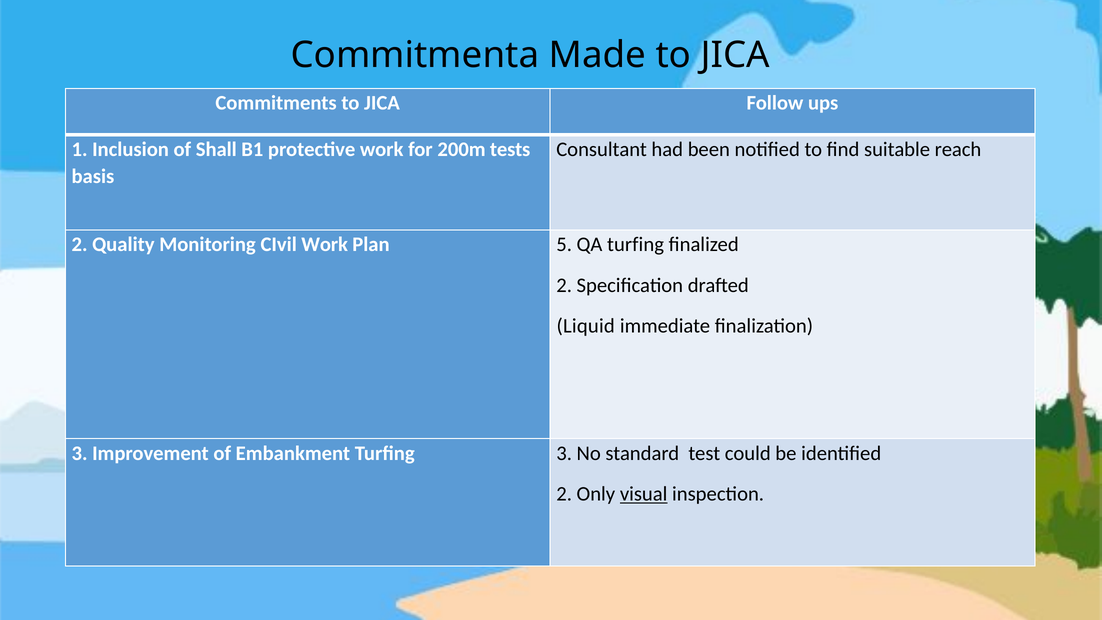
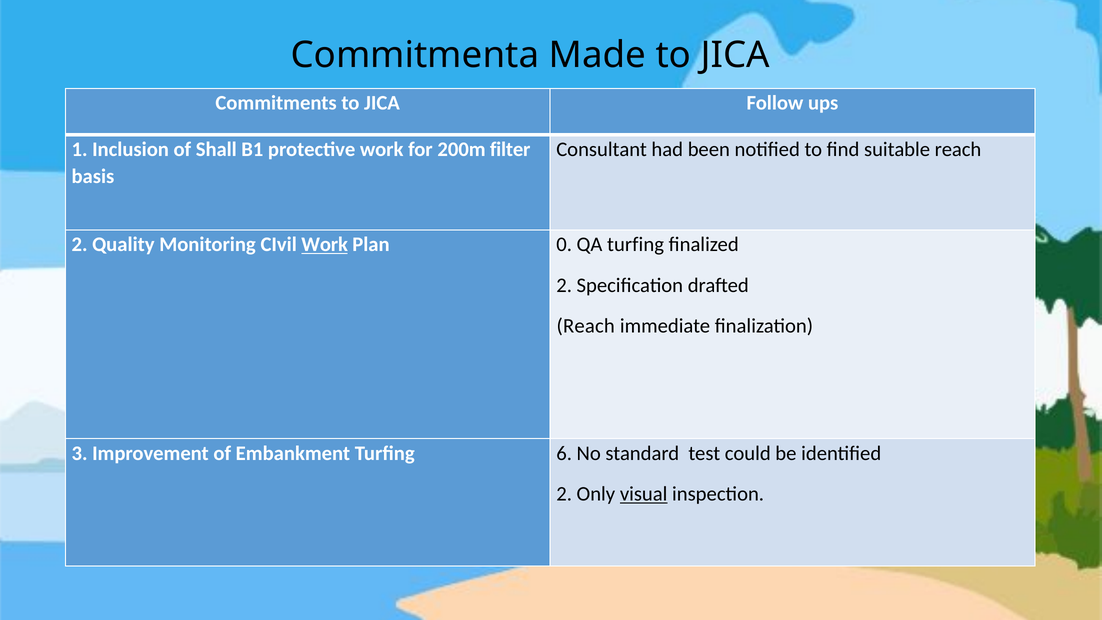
tests: tests -> filter
Work at (325, 244) underline: none -> present
5: 5 -> 0
Liquid at (586, 326): Liquid -> Reach
Turfing 3: 3 -> 6
